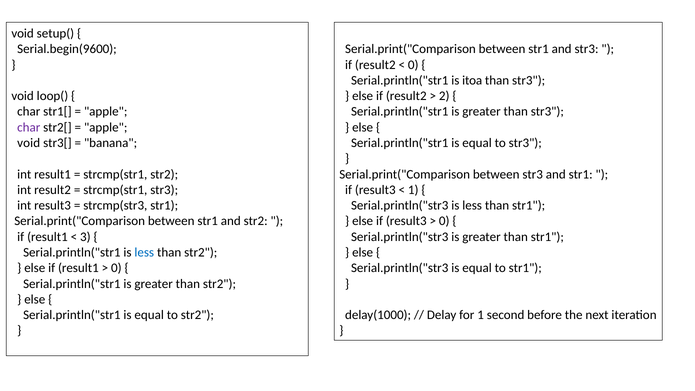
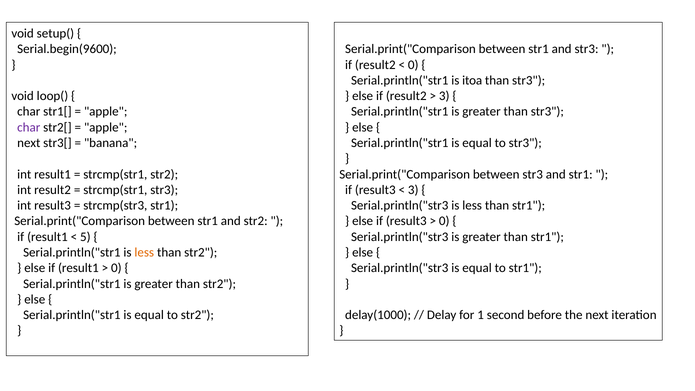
2 at (444, 96): 2 -> 3
void at (29, 143): void -> next
1 at (413, 190): 1 -> 3
3: 3 -> 5
less at (144, 252) colour: blue -> orange
